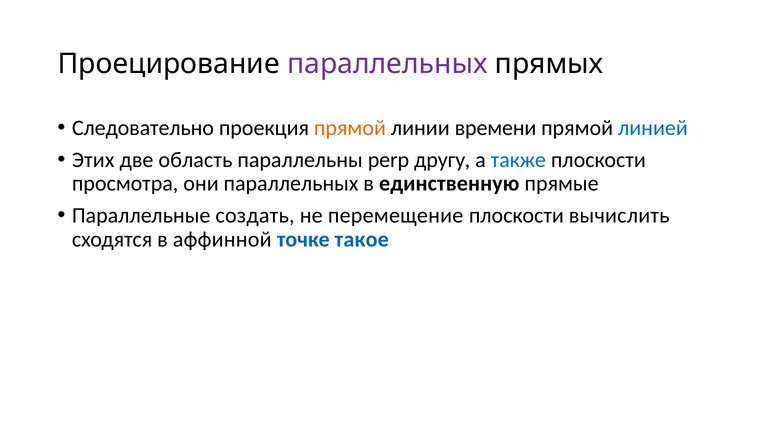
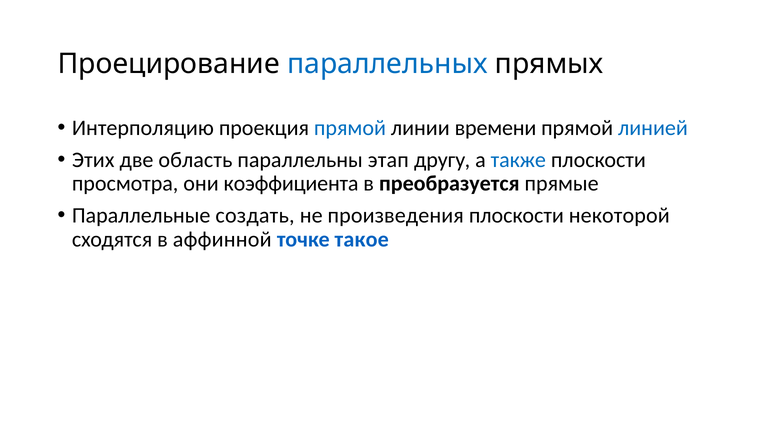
параллельных at (387, 64) colour: purple -> blue
Следовательно: Следовательно -> Интерполяцию
прямой at (350, 128) colour: orange -> blue
perp: perp -> этап
они параллельных: параллельных -> коэффициента
единственную: единственную -> преобразуется
перемещение: перемещение -> произведения
вычислить: вычислить -> некоторой
